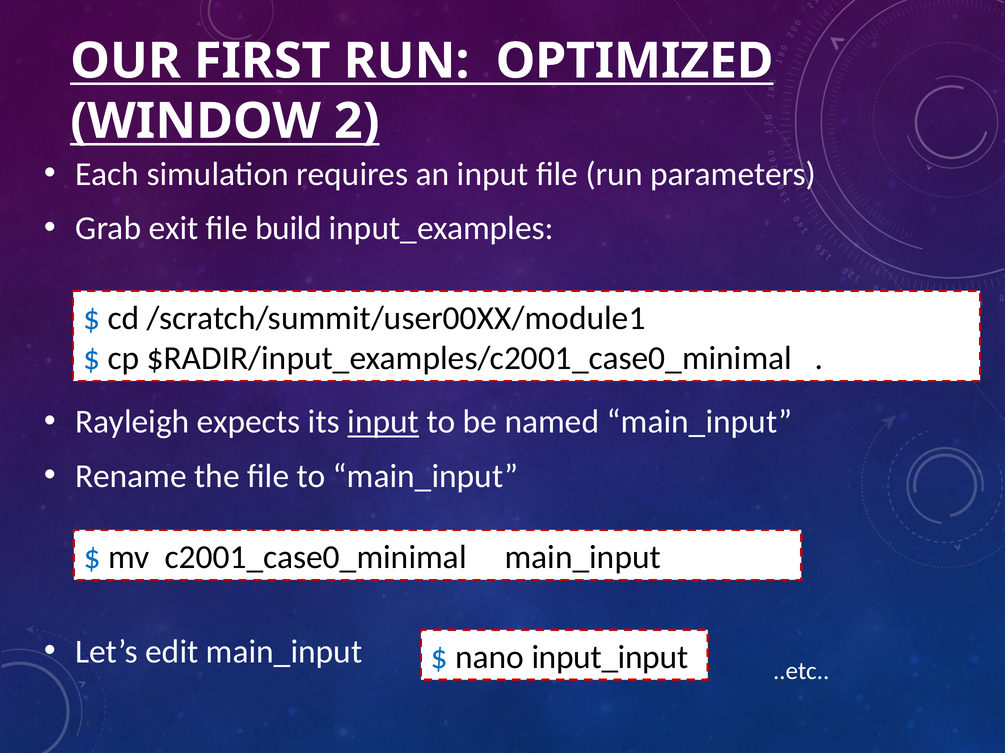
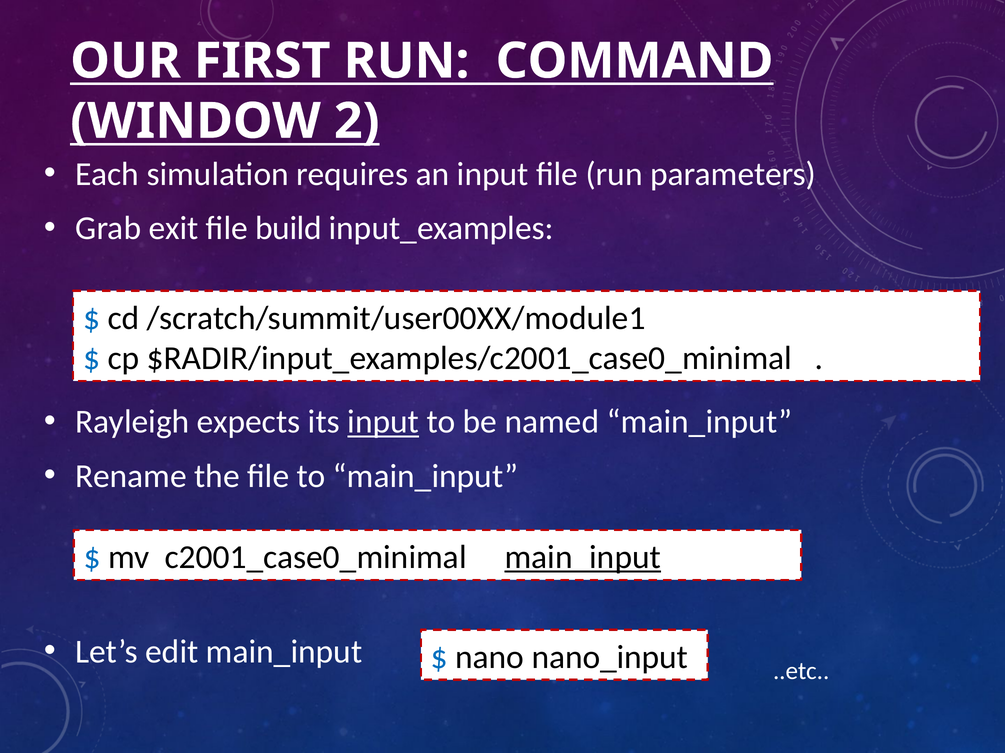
OPTIMIZED: OPTIMIZED -> COMMAND
main_input at (583, 558) underline: none -> present
input_input: input_input -> nano_input
